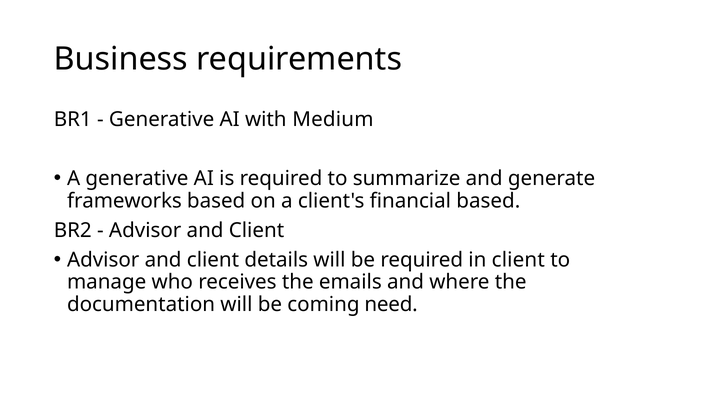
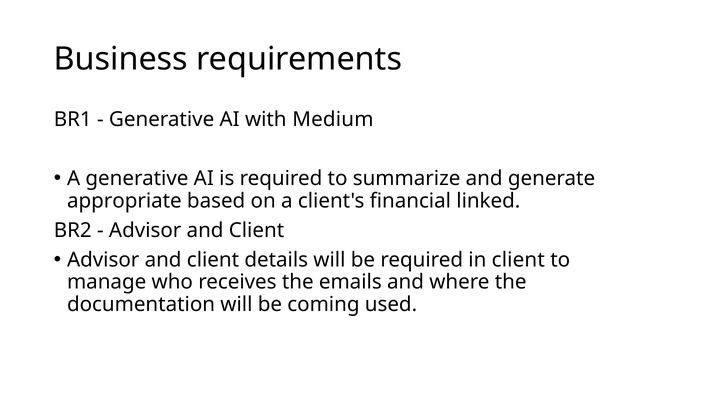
frameworks: frameworks -> appropriate
financial based: based -> linked
need: need -> used
